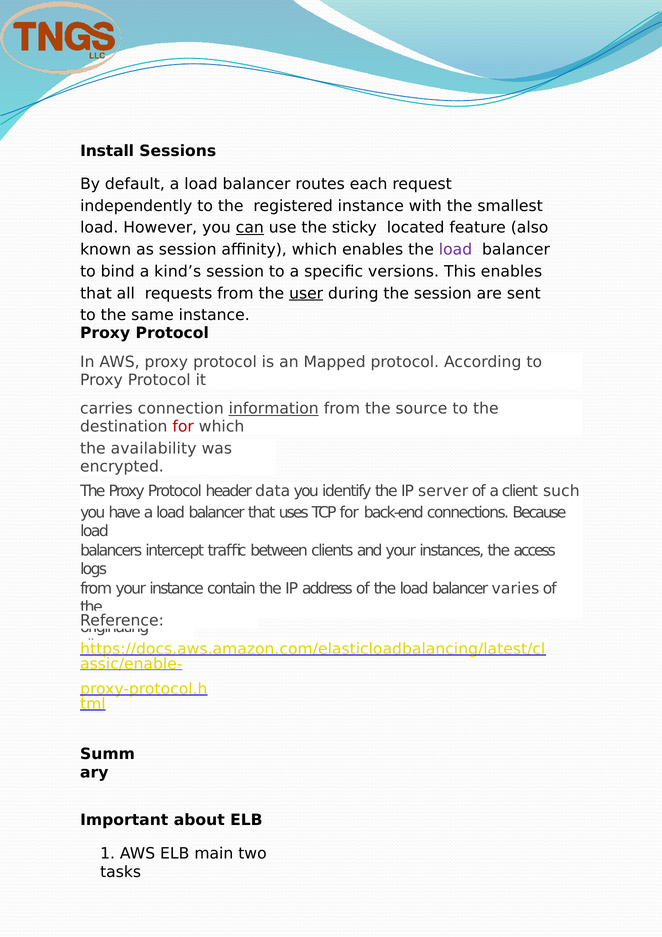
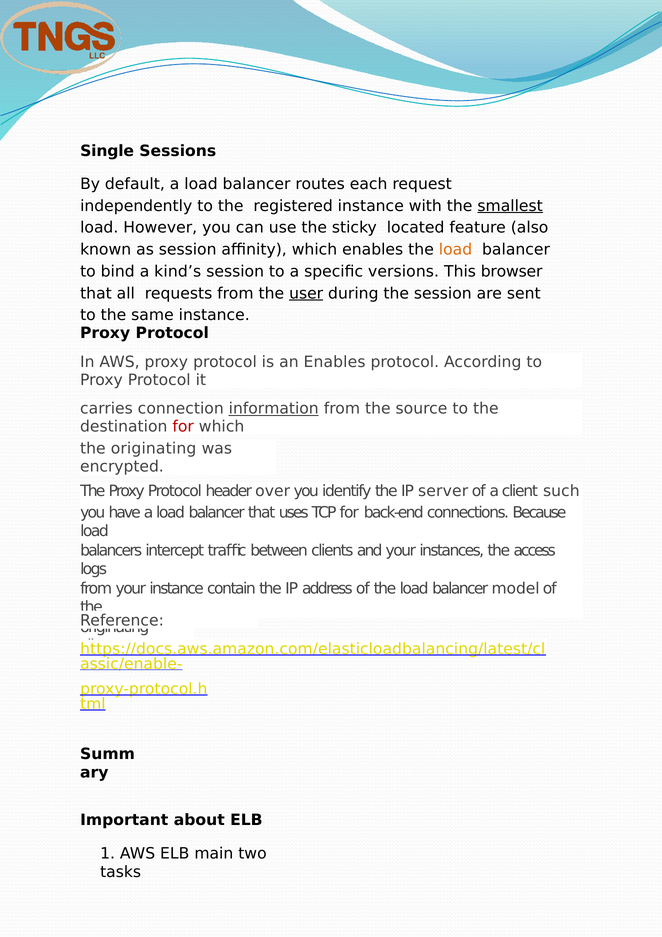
Install: Install -> Single
smallest underline: none -> present
can underline: present -> none
load at (455, 250) colour: purple -> orange
This enables: enables -> browser
an Mapped: Mapped -> Enables
availability at (154, 449): availability -> originating
data: data -> over
varies: varies -> model
